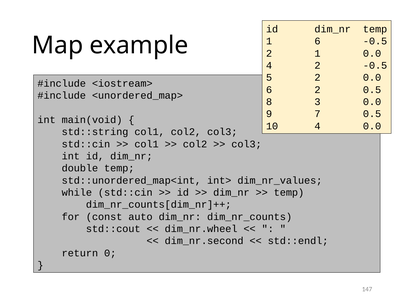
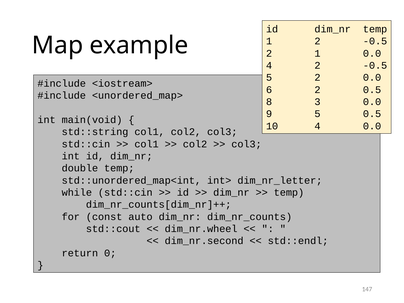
1 6: 6 -> 2
9 7: 7 -> 5
dim_nr_values: dim_nr_values -> dim_nr_letter
